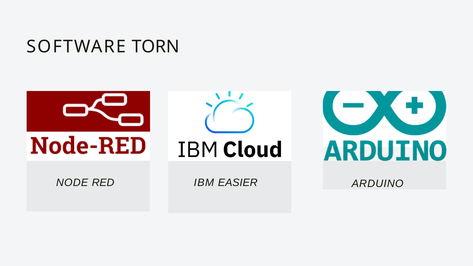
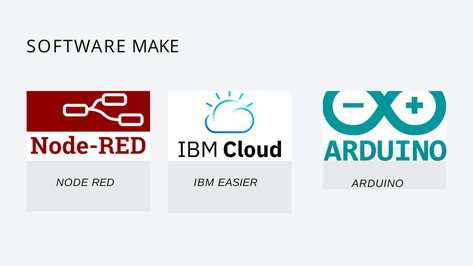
TORN: TORN -> MAKE
